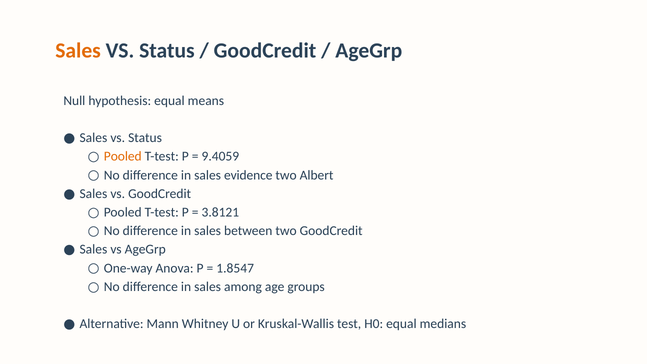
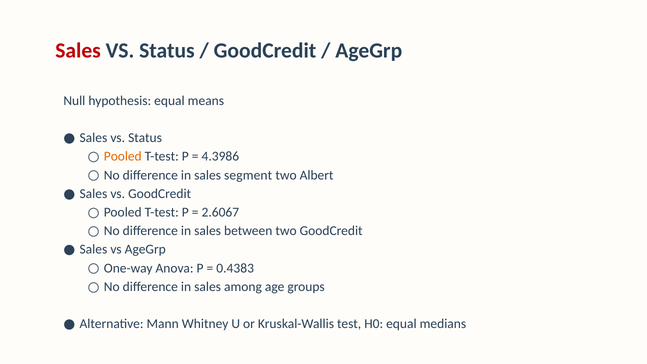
Sales at (78, 51) colour: orange -> red
9.4059: 9.4059 -> 4.3986
evidence: evidence -> segment
3.8121: 3.8121 -> 2.6067
1.8547: 1.8547 -> 0.4383
